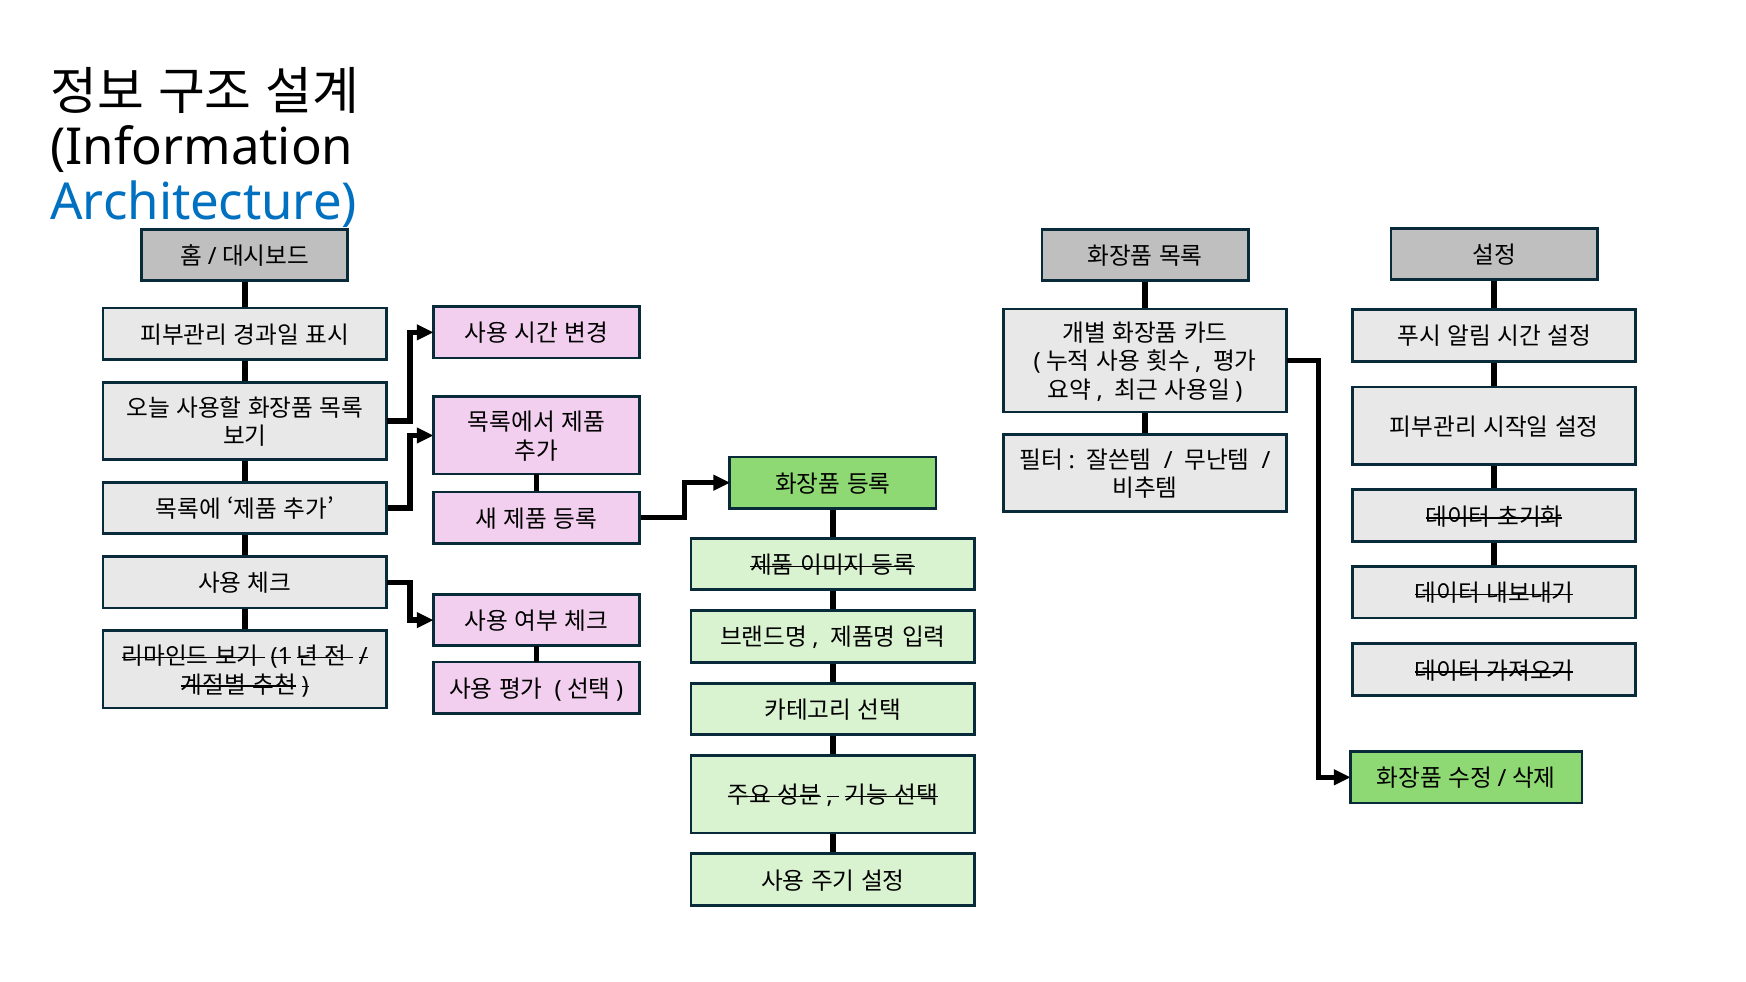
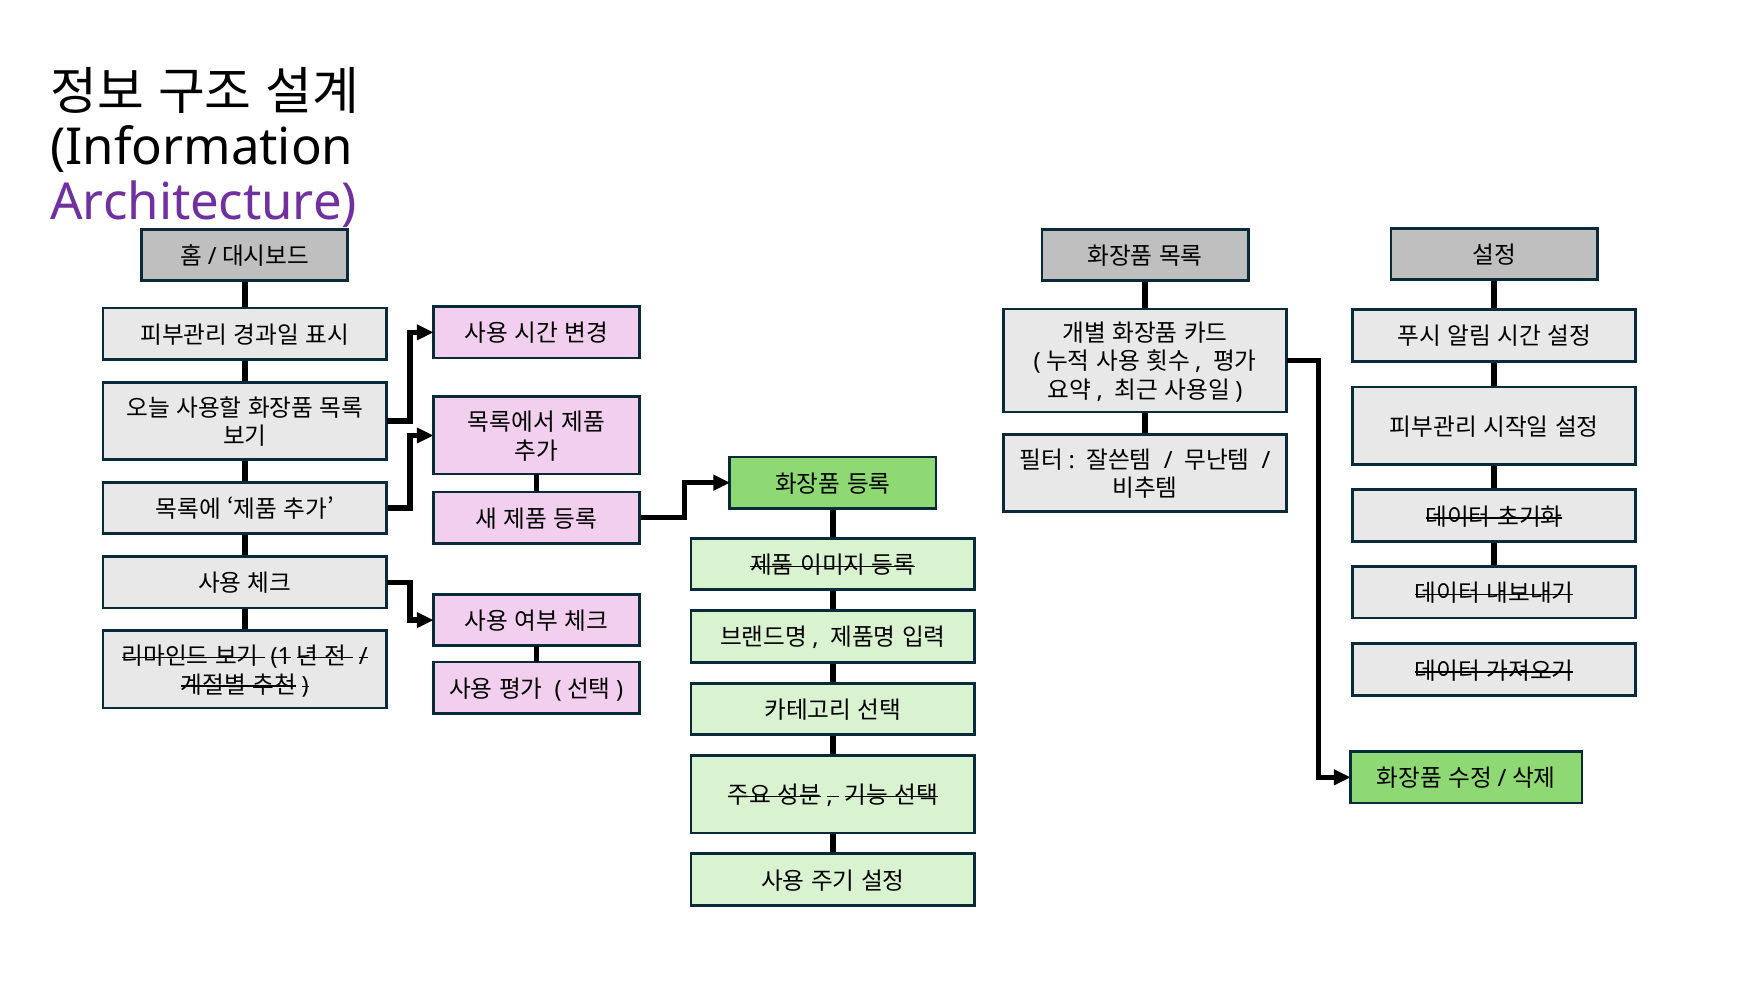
Architecture colour: blue -> purple
